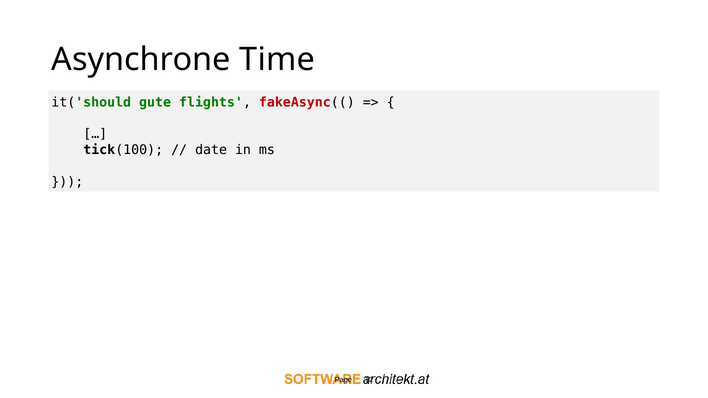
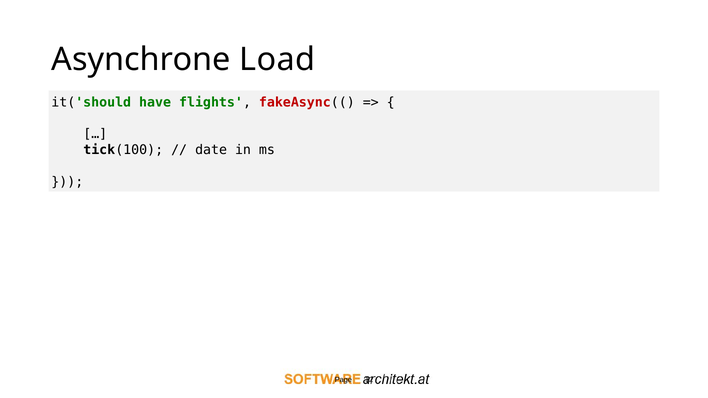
Time: Time -> Load
gute: gute -> have
